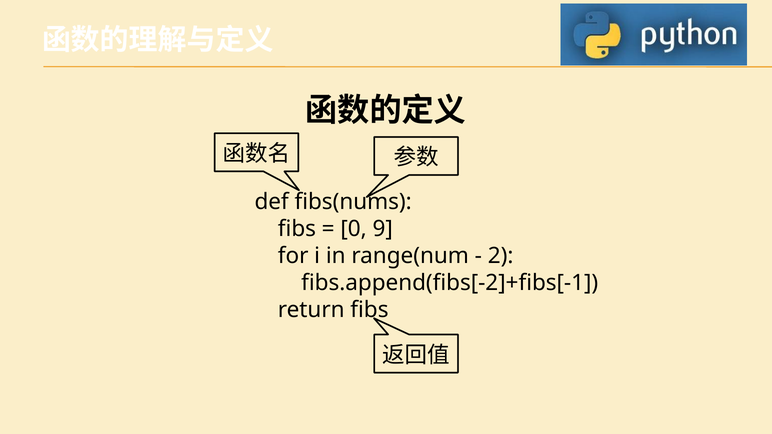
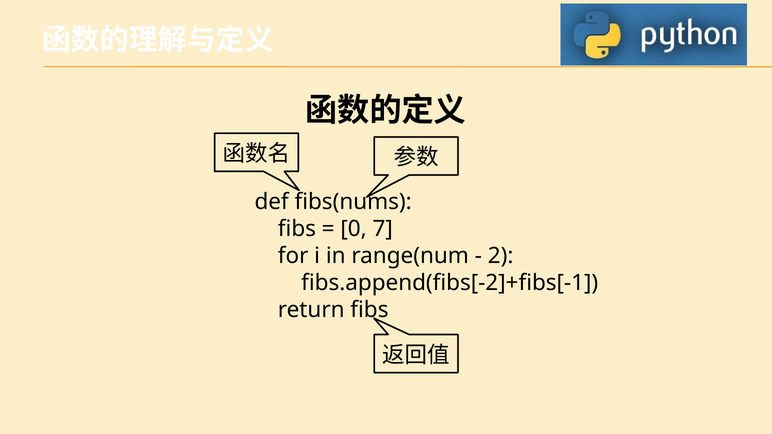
9: 9 -> 7
